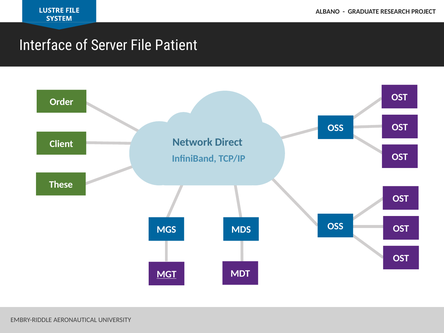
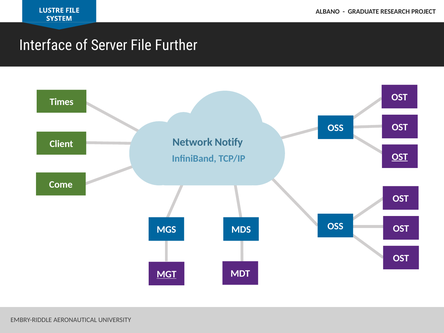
Patient: Patient -> Further
Order: Order -> Times
Direct: Direct -> Notify
OST at (400, 157) underline: none -> present
These: These -> Come
